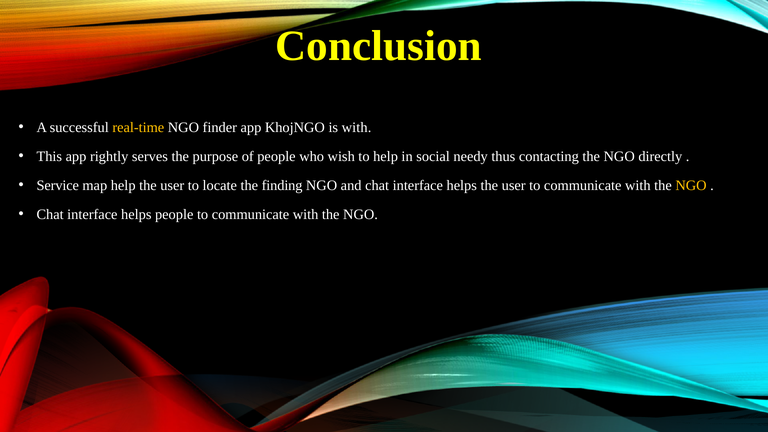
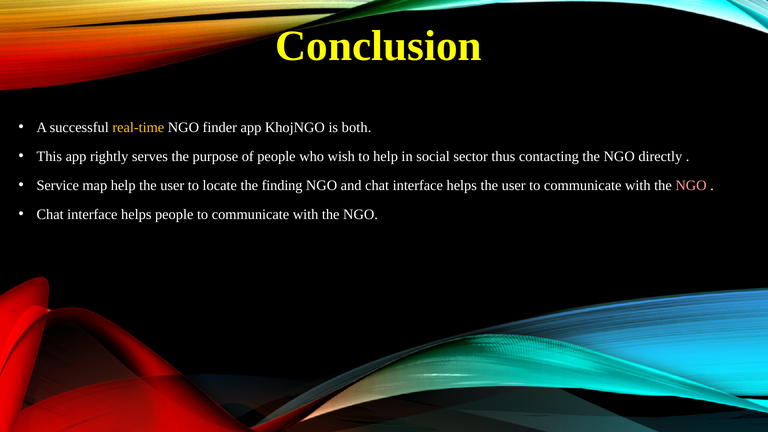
is with: with -> both
needy: needy -> sector
NGO at (691, 185) colour: yellow -> pink
